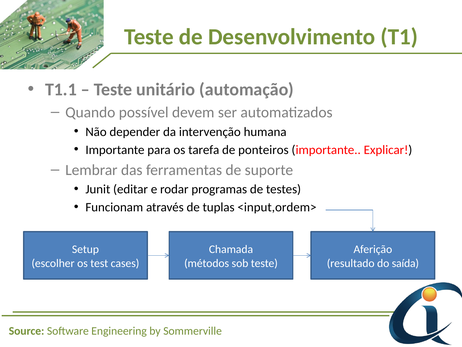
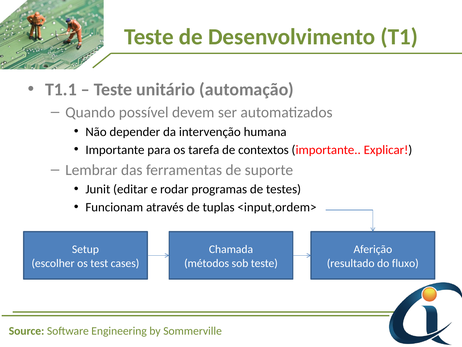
ponteiros: ponteiros -> contextos
saída: saída -> fluxo
